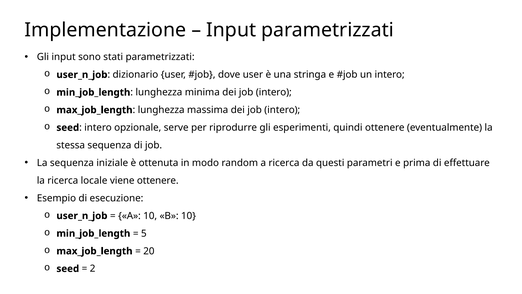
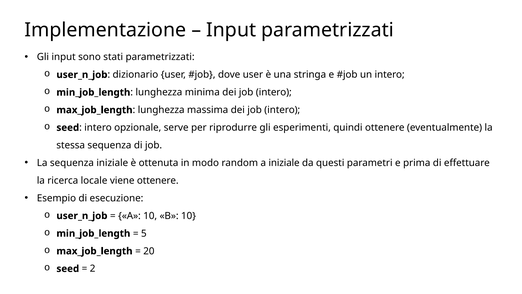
a ricerca: ricerca -> iniziale
